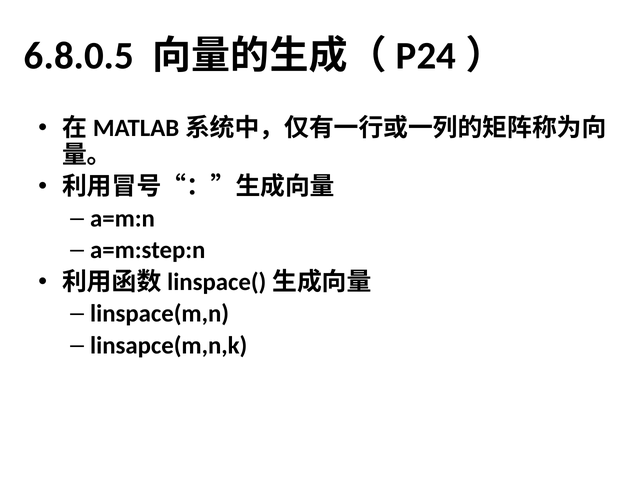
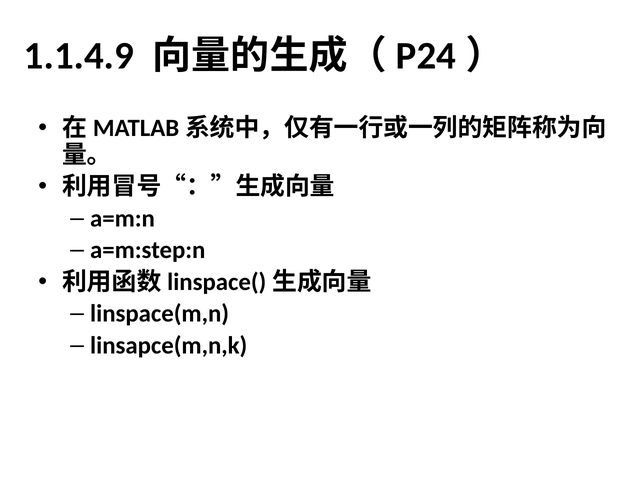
6.8.0.5: 6.8.0.5 -> 1.1.4.9
